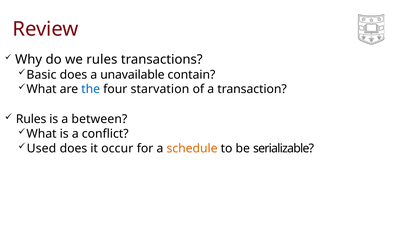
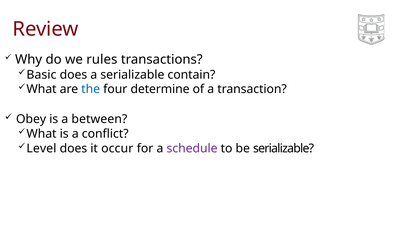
a unavailable: unavailable -> serializable
starvation: starvation -> determine
Rules at (31, 119): Rules -> Obey
Used: Used -> Level
schedule colour: orange -> purple
